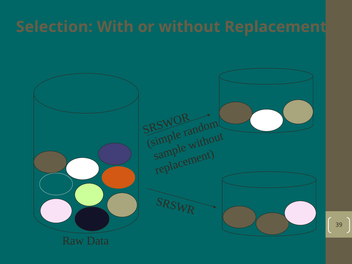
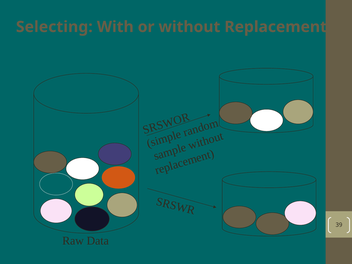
Selection: Selection -> Selecting
